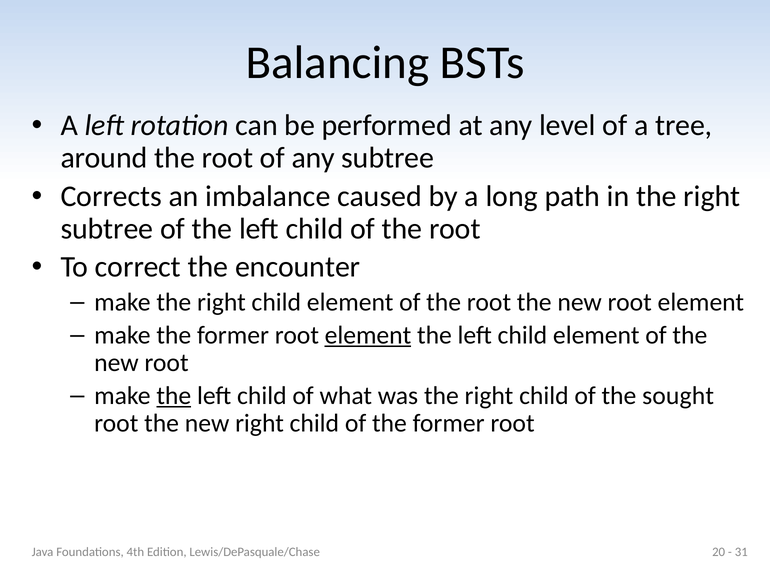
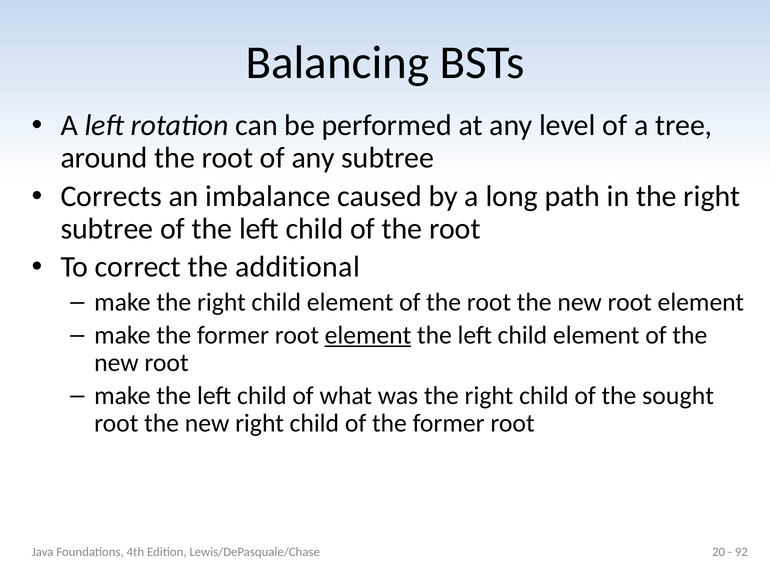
encounter: encounter -> additional
the at (174, 395) underline: present -> none
31: 31 -> 92
